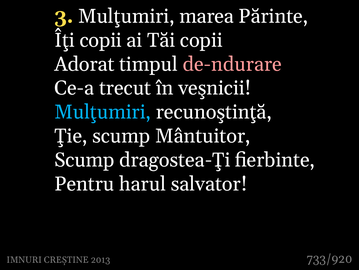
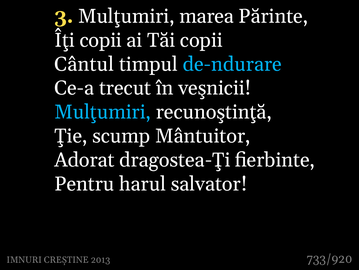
Adorat: Adorat -> Cântul
de-ndurare colour: pink -> light blue
Scump at (84, 160): Scump -> Adorat
